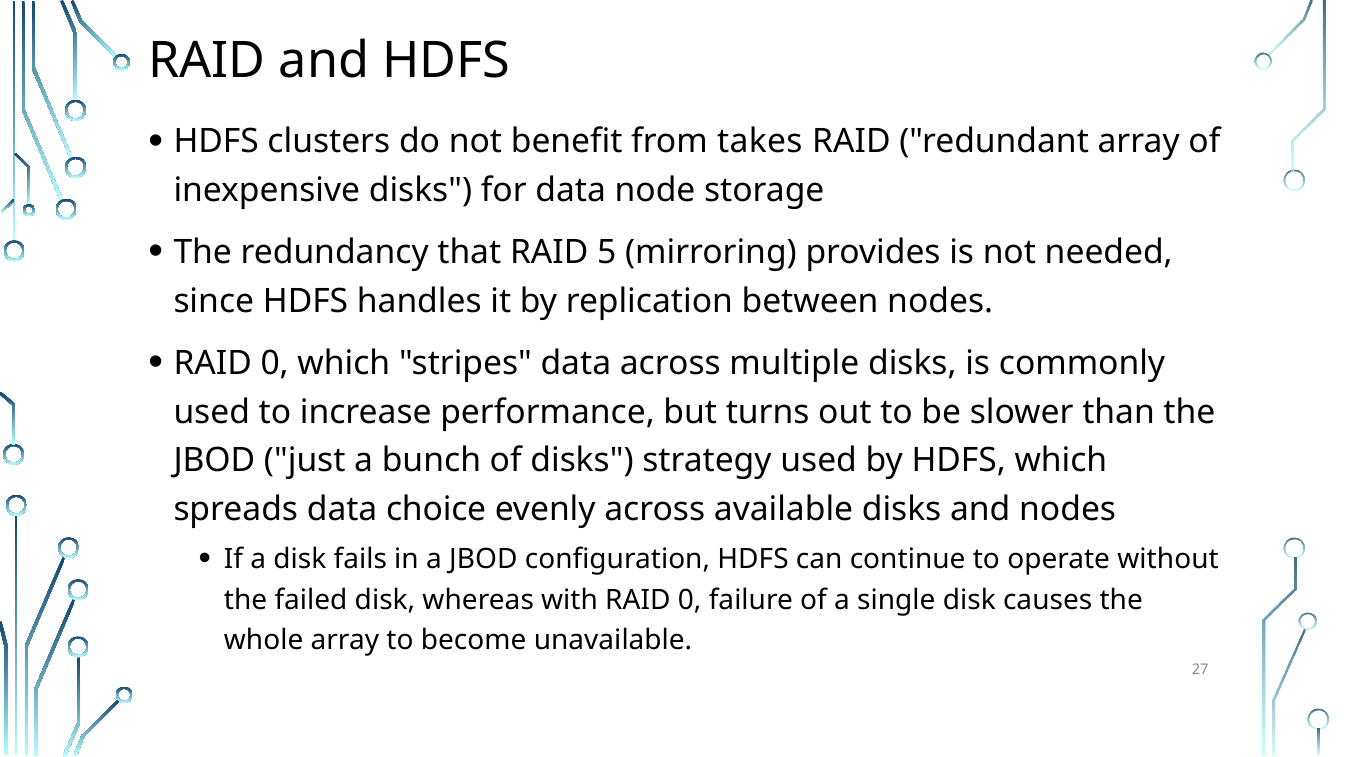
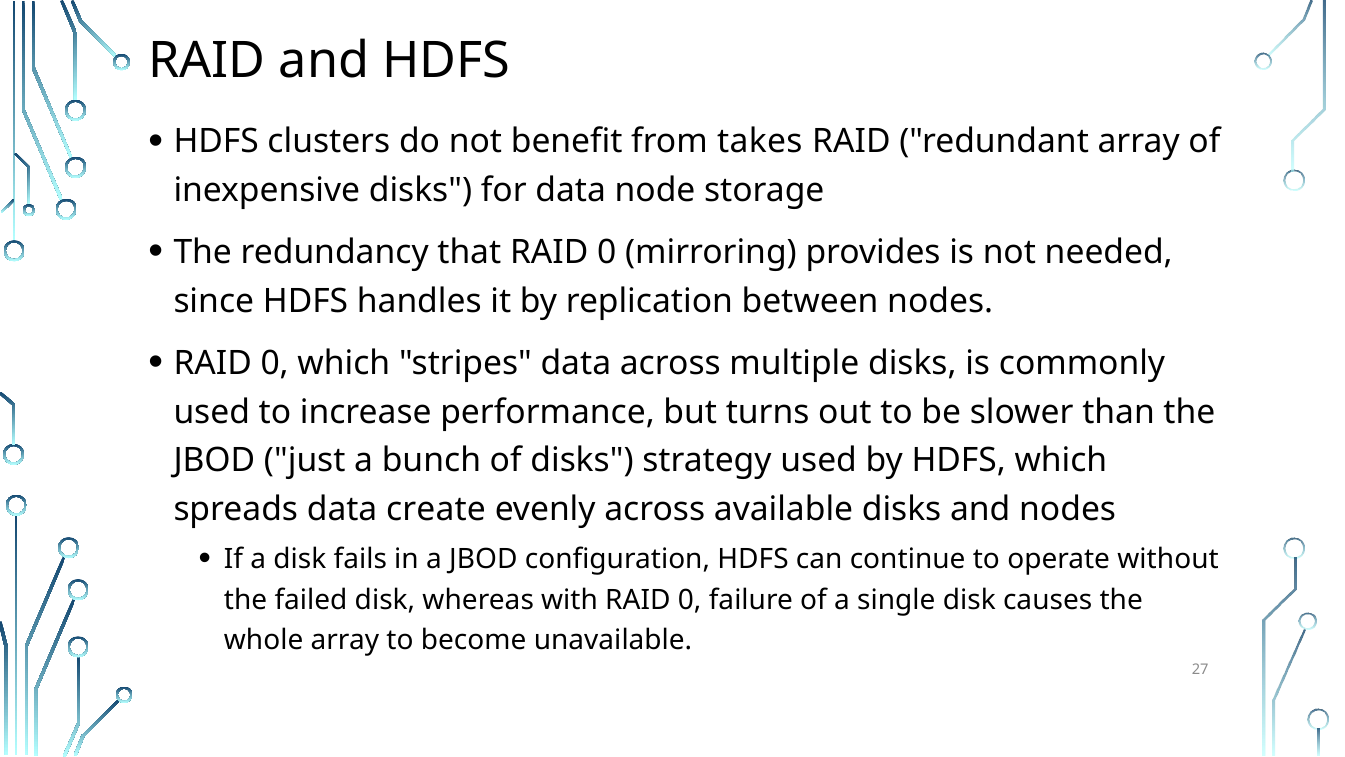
that RAID 5: 5 -> 0
choice: choice -> create
